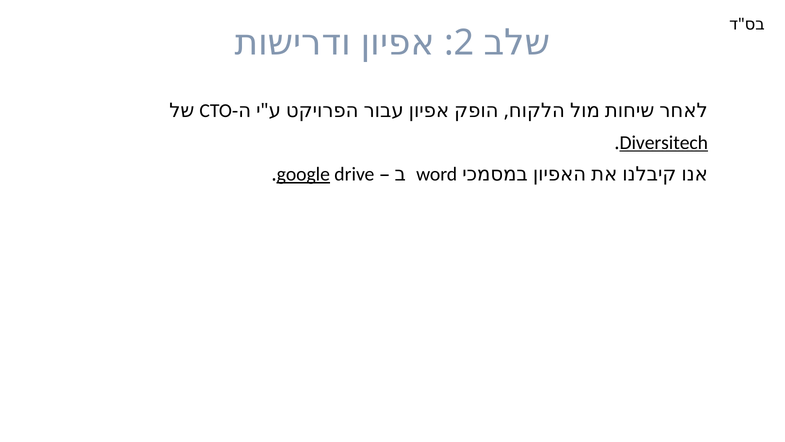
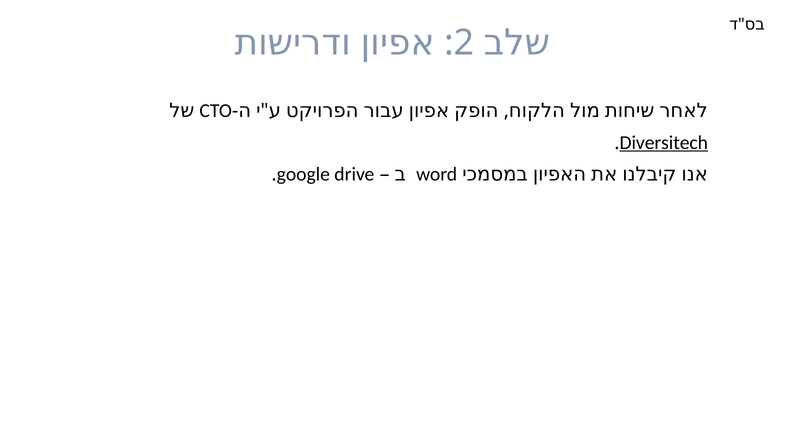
google underline: present -> none
